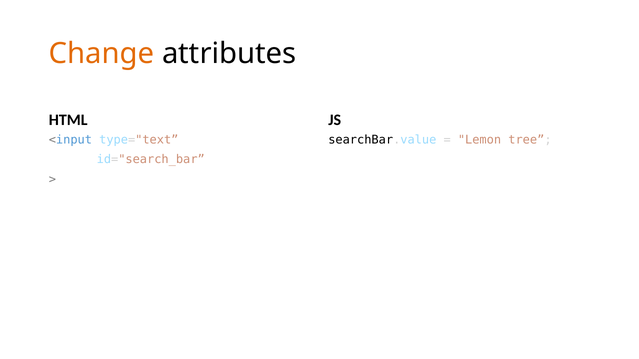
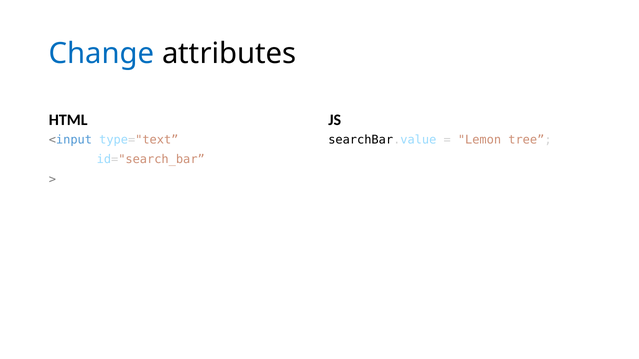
Change colour: orange -> blue
